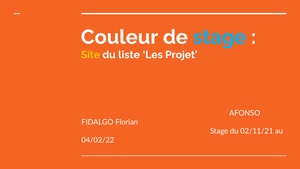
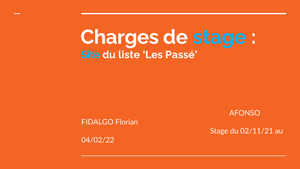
Couleur: Couleur -> Charges
Site colour: yellow -> light blue
Projet: Projet -> Passé
